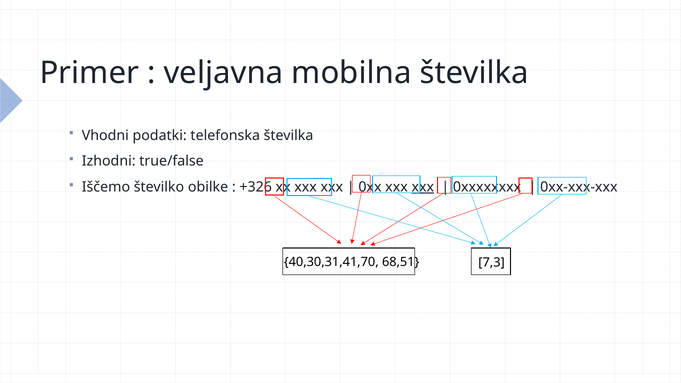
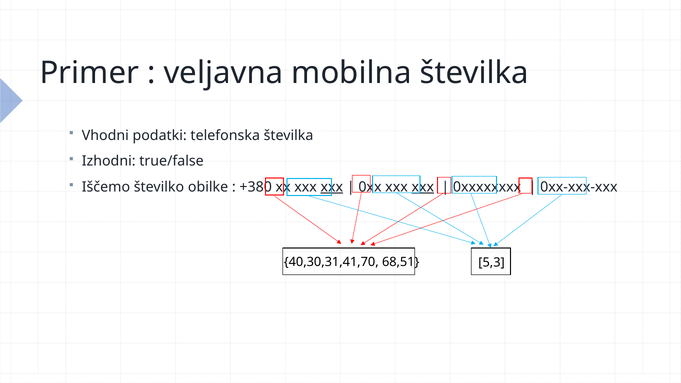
+326: +326 -> +380
xxx at (332, 187) underline: none -> present
7,3: 7,3 -> 5,3
